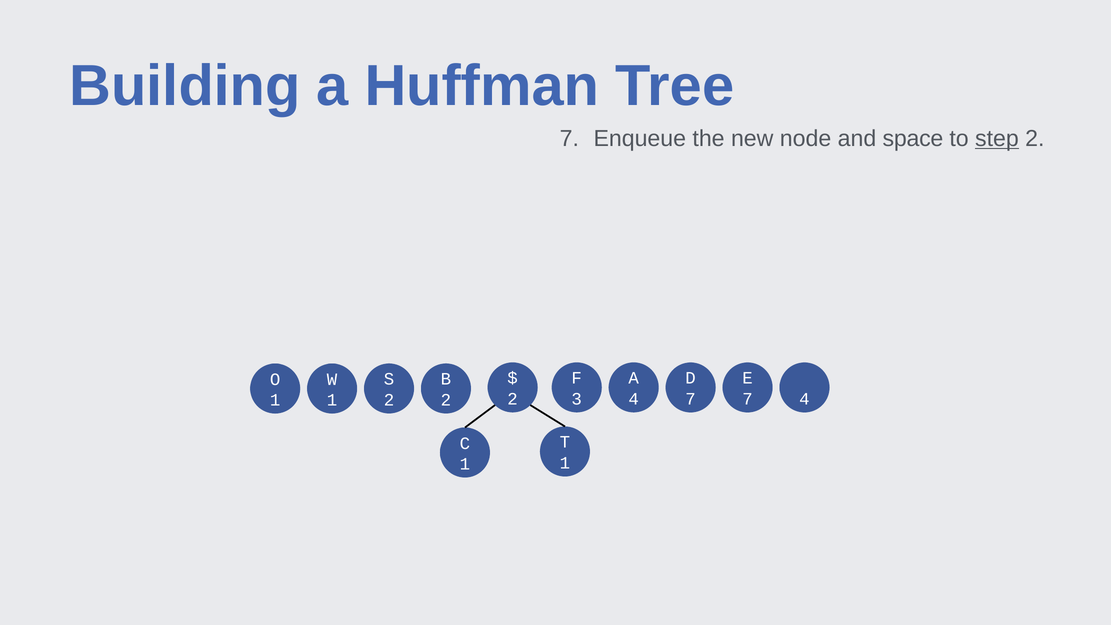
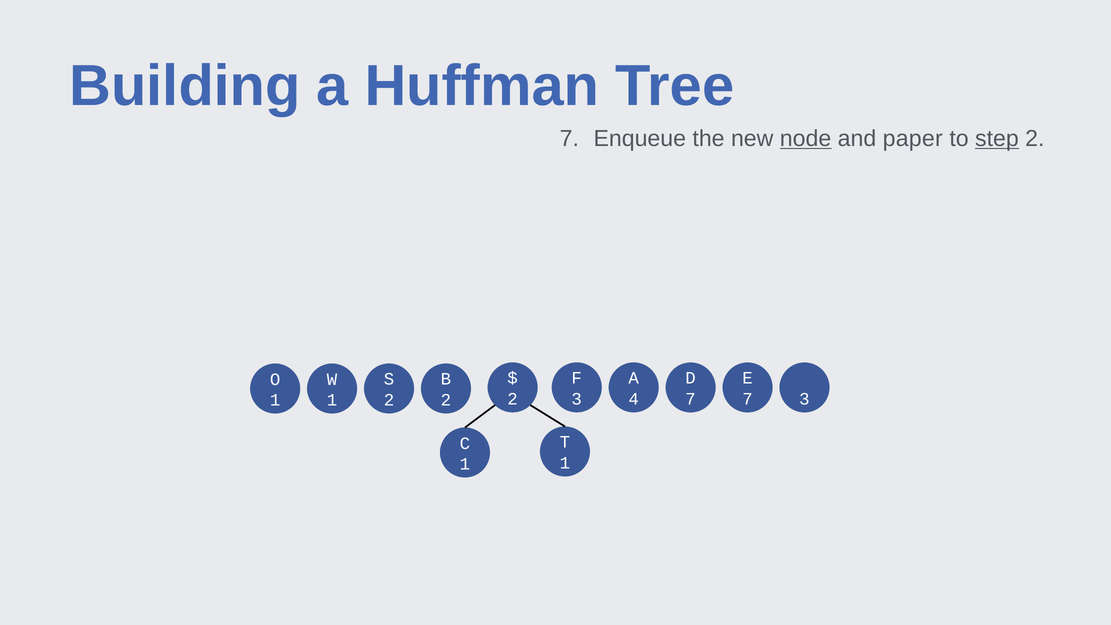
node underline: none -> present
space: space -> paper
4 at (804, 399): 4 -> 3
